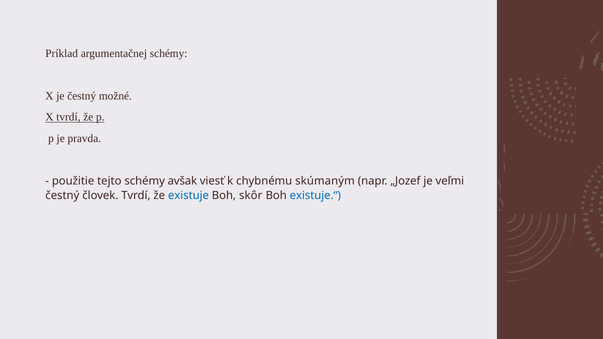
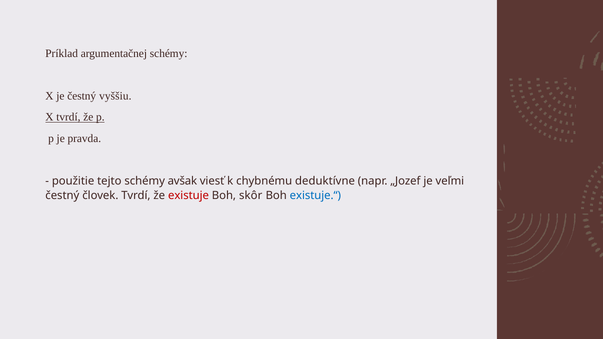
možné: možné -> vyššiu
skúmaným: skúmaným -> deduktívne
existuje colour: blue -> red
